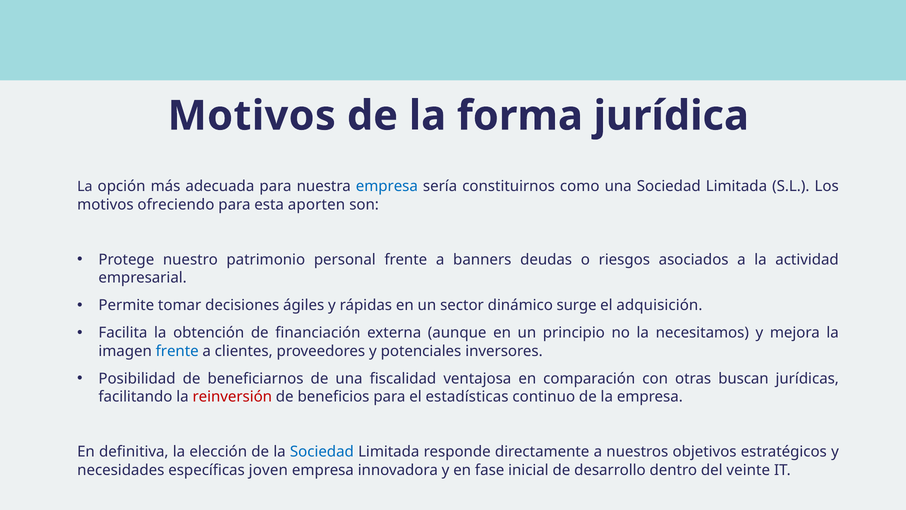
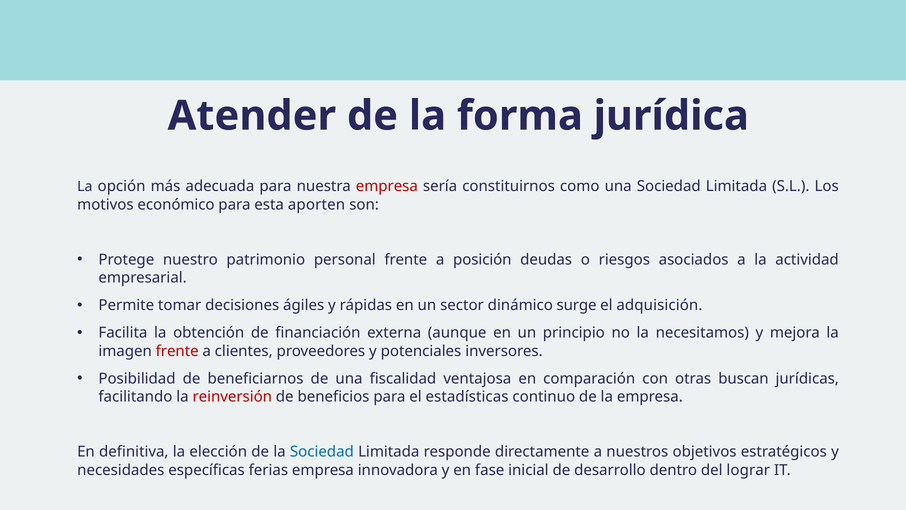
Motivos at (252, 116): Motivos -> Atender
empresa at (387, 186) colour: blue -> red
ofreciendo: ofreciendo -> económico
banners: banners -> posición
frente at (177, 351) colour: blue -> red
joven: joven -> ferias
veinte: veinte -> lograr
